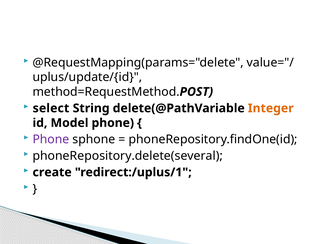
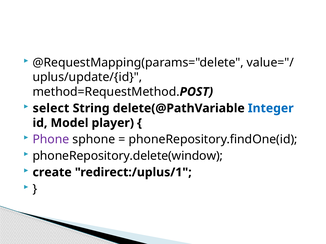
Integer colour: orange -> blue
Model phone: phone -> player
phoneRepository.delete(several: phoneRepository.delete(several -> phoneRepository.delete(window
